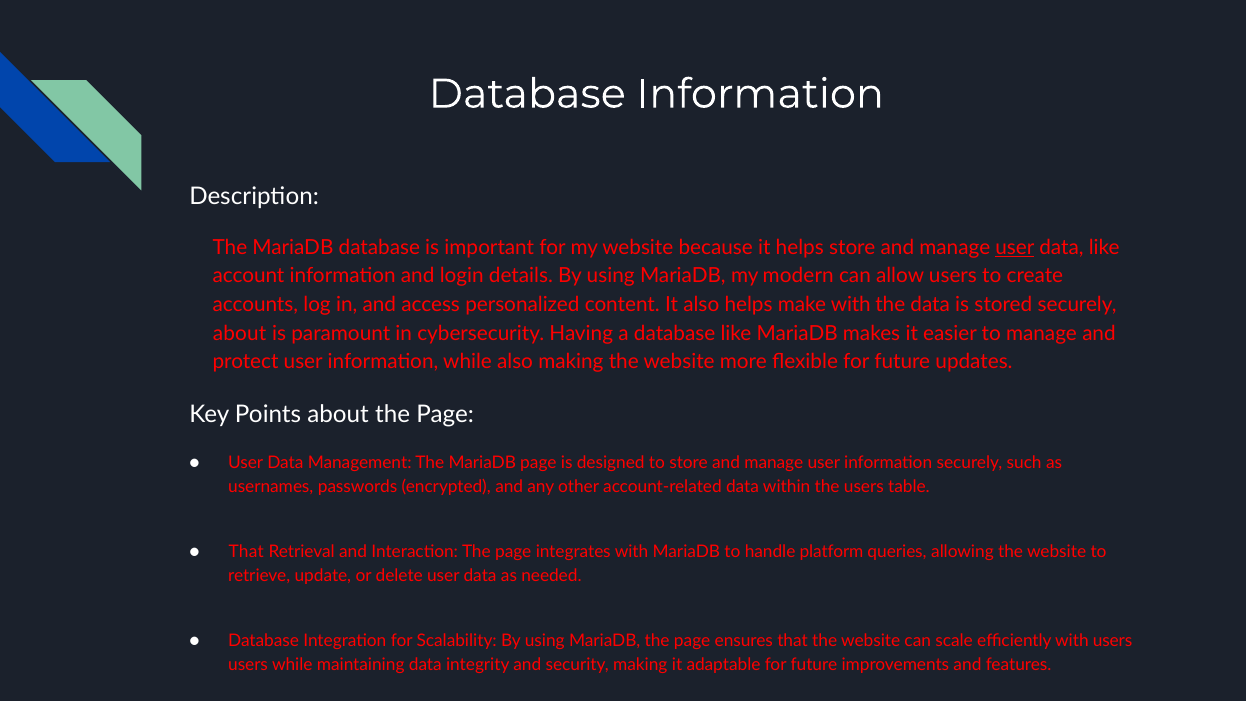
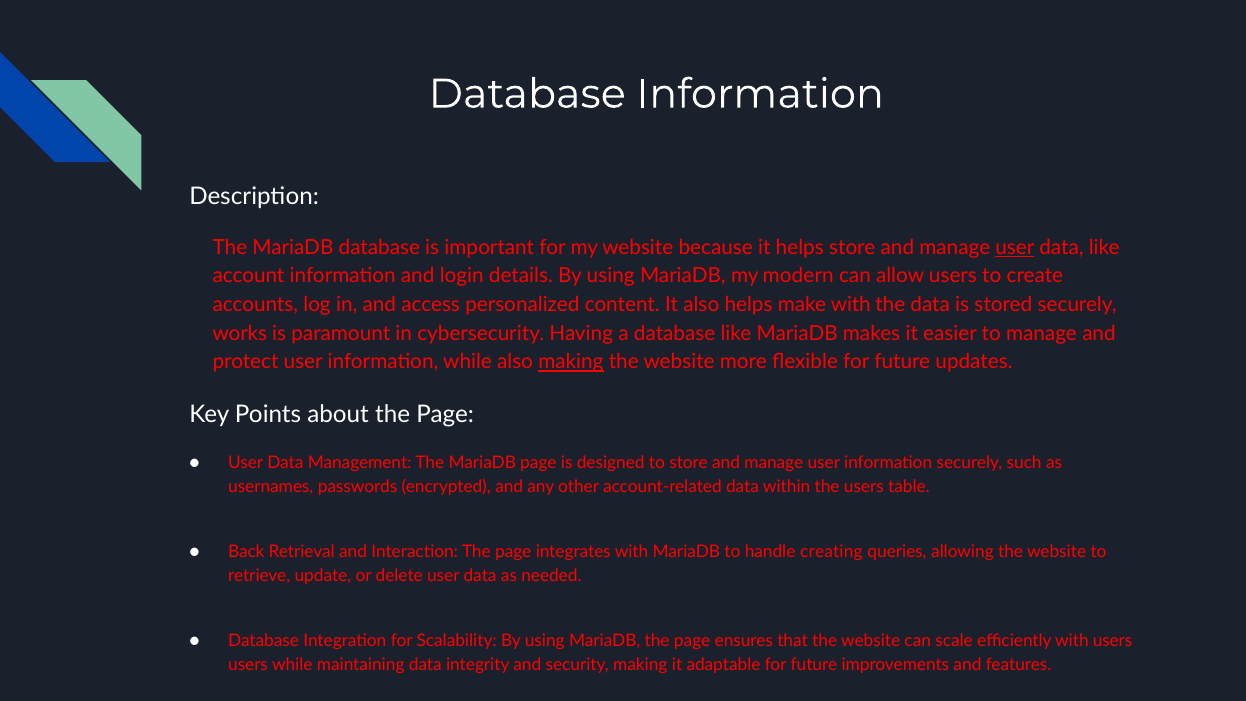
about at (240, 333): about -> works
making at (571, 362) underline: none -> present
That at (246, 552): That -> Back
platform: platform -> creating
